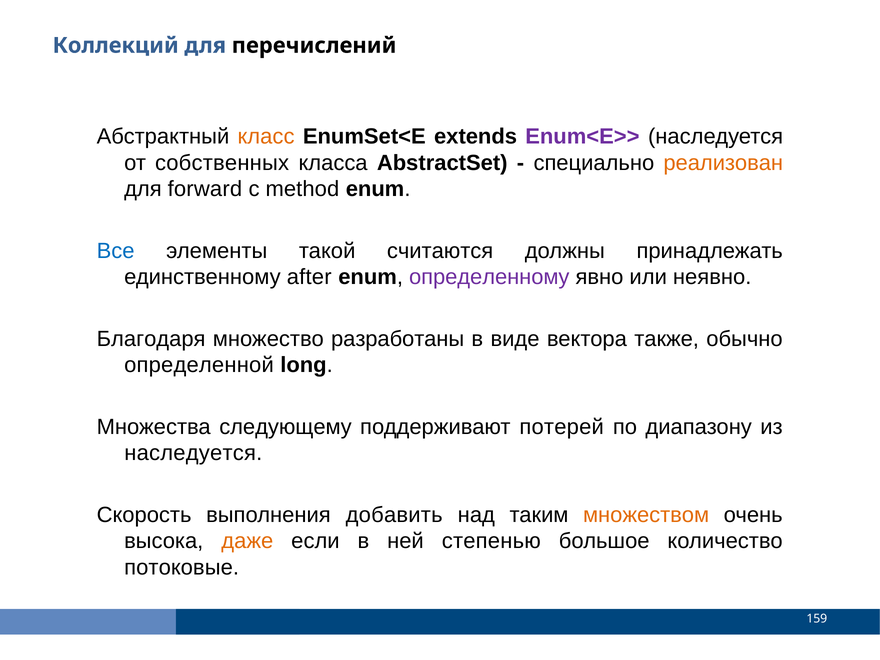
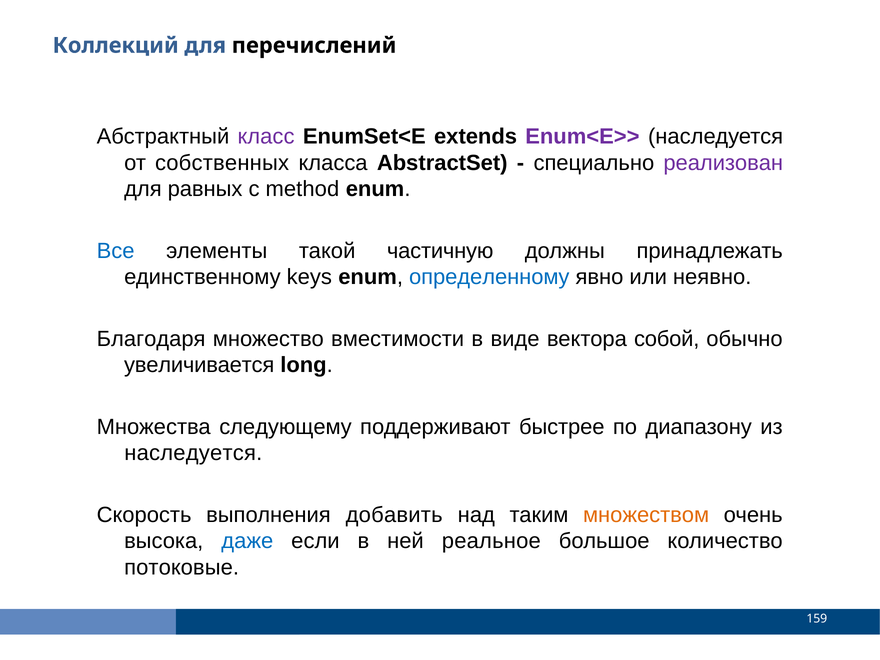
класс colour: orange -> purple
реализован colour: orange -> purple
forward: forward -> равных
считаются: считаются -> частичную
after: after -> keys
определенному colour: purple -> blue
разработаны: разработаны -> вместимости
также: также -> собой
определенной: определенной -> увеличивается
потерей: потерей -> быстрее
даже colour: orange -> blue
степенью: степенью -> реальное
